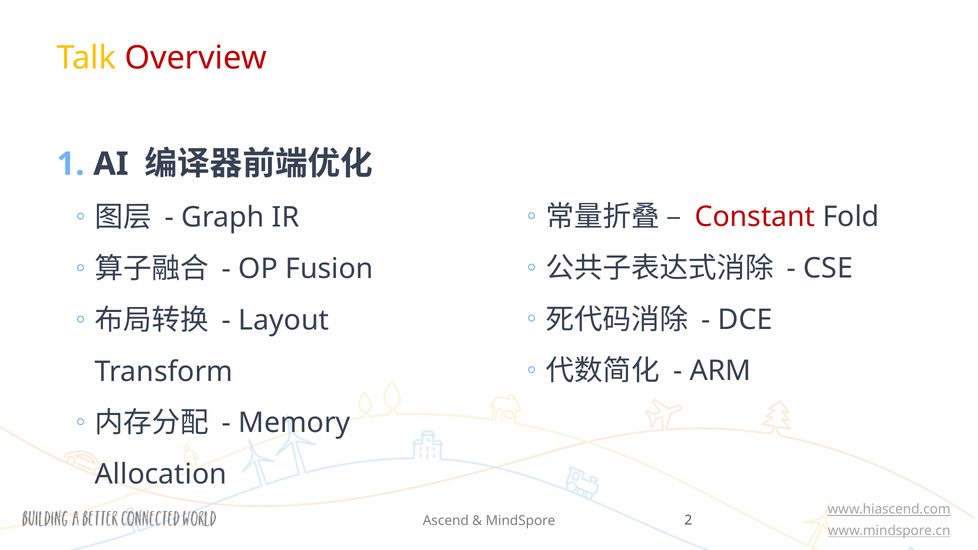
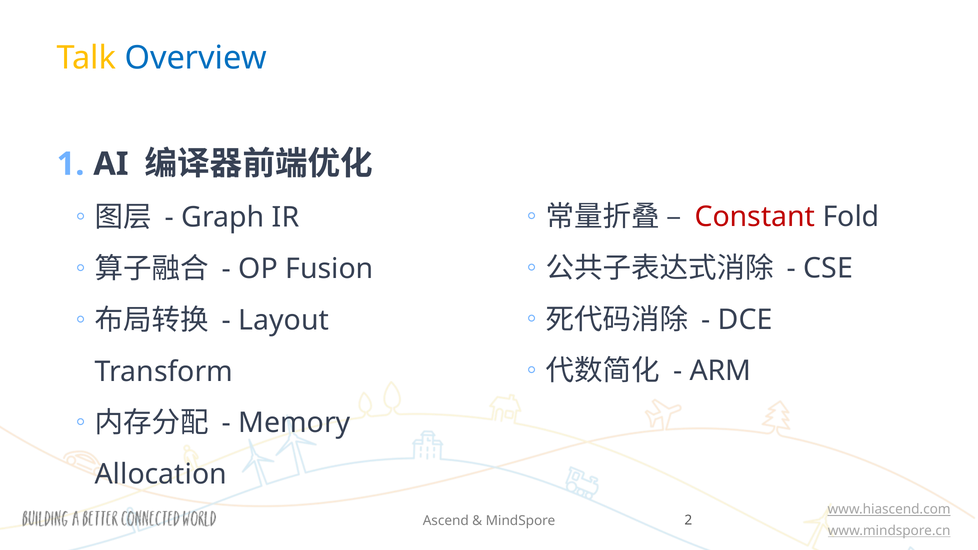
Overview colour: red -> blue
